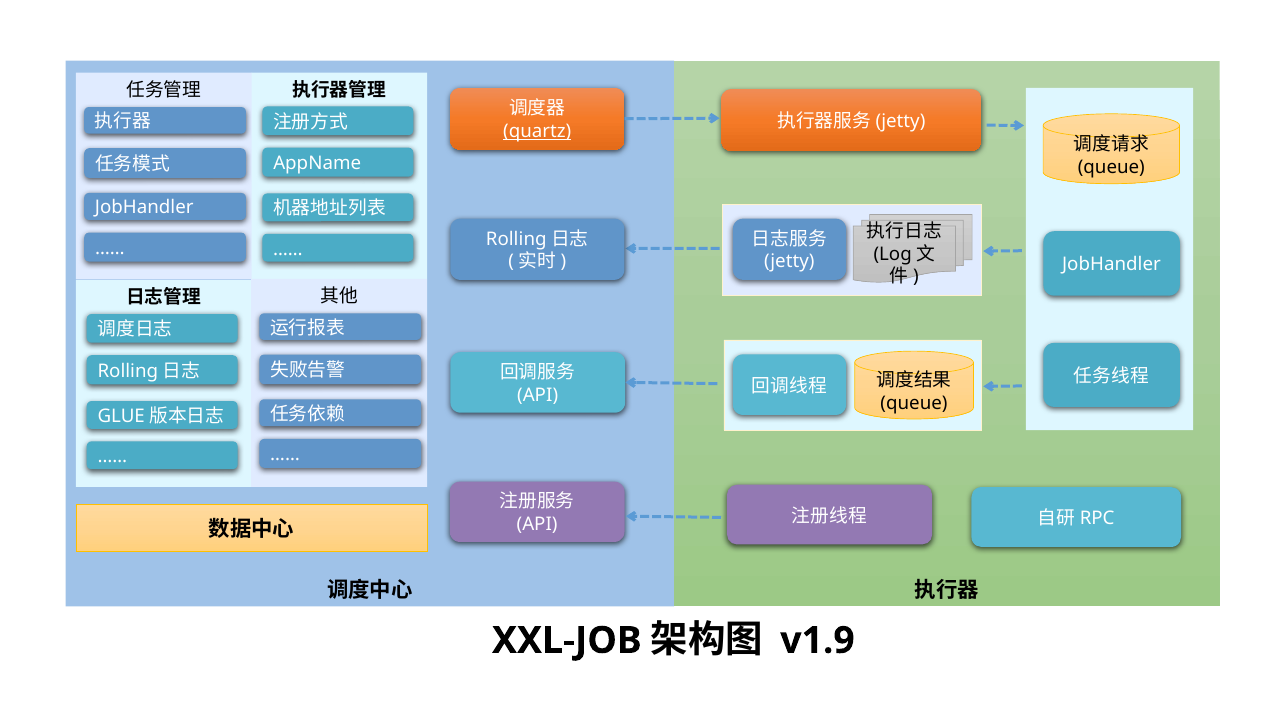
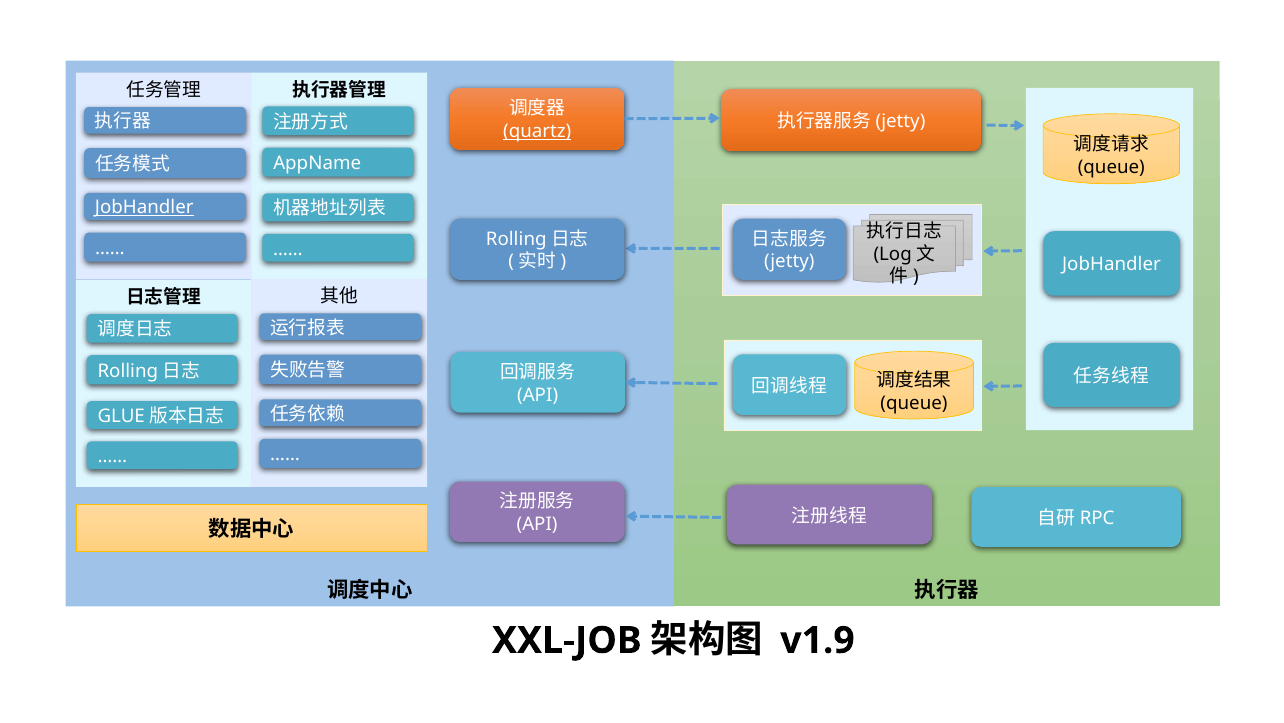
JobHandler at (144, 207) underline: none -> present
